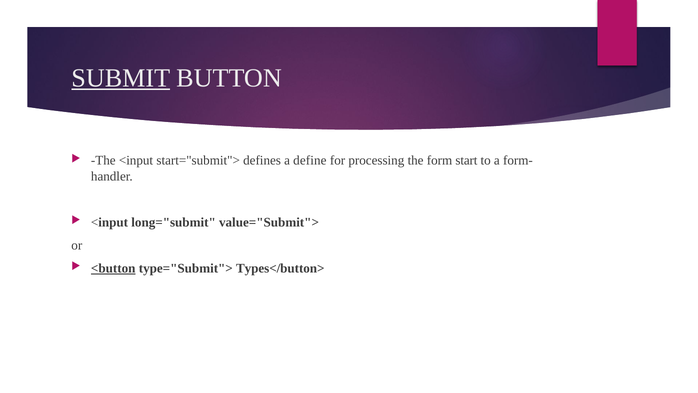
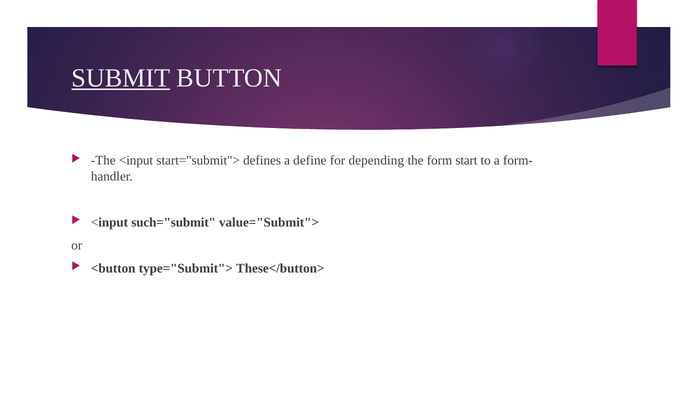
processing: processing -> depending
long="submit: long="submit -> such="submit
<button underline: present -> none
Types</button>: Types</button> -> These</button>
